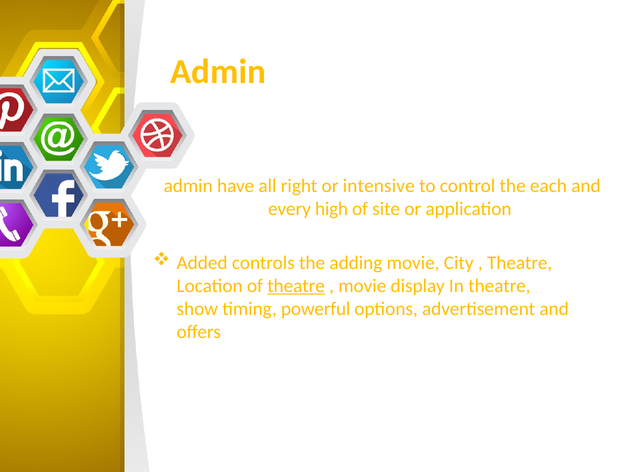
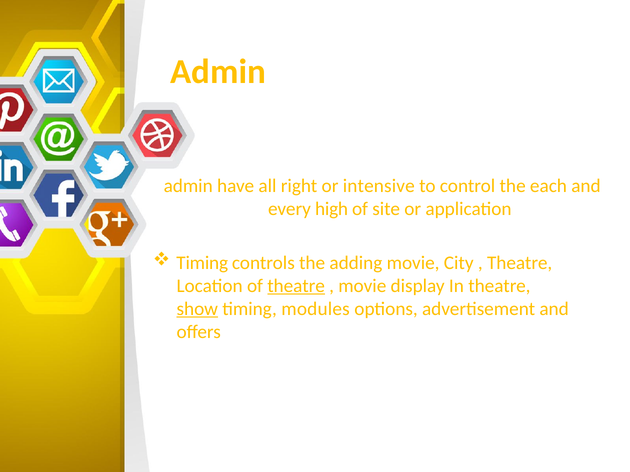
Added at (202, 263): Added -> Timing
show underline: none -> present
powerful: powerful -> modules
